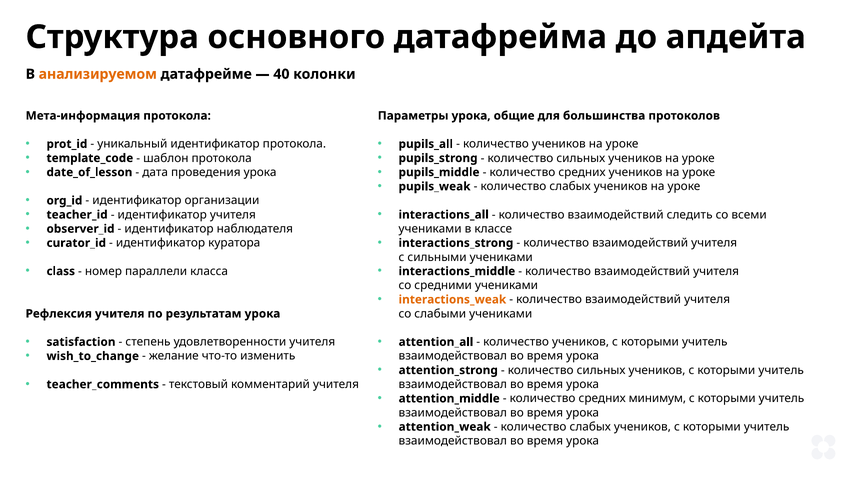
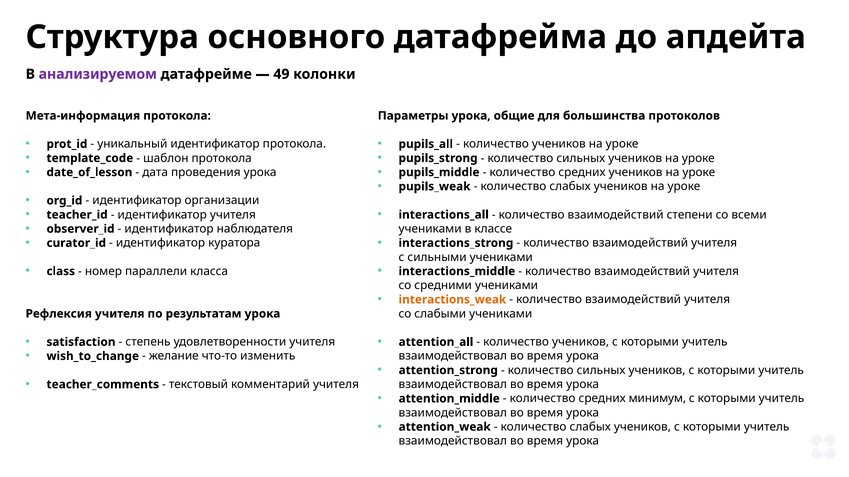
анализируемом colour: orange -> purple
40: 40 -> 49
следить: следить -> степени
